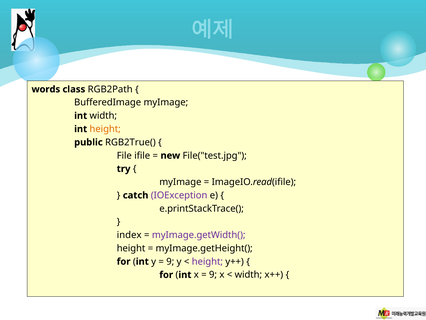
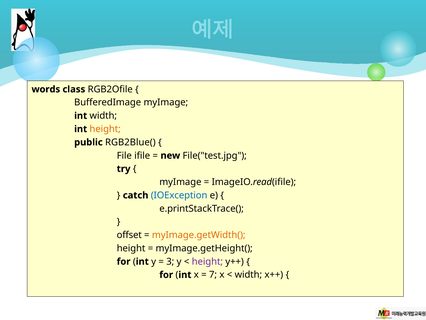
RGB2Path: RGB2Path -> RGB2Ofile
RGB2True(: RGB2True( -> RGB2Blue(
IOException colour: purple -> blue
index: index -> offset
myImage.getWidth( colour: purple -> orange
9 at (170, 261): 9 -> 3
9 at (213, 274): 9 -> 7
